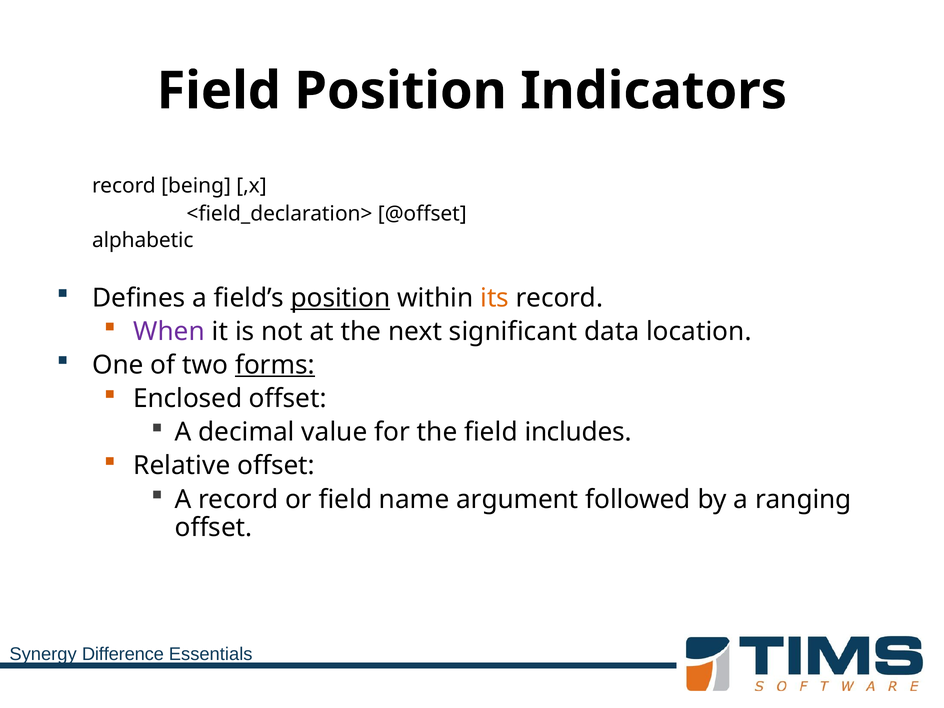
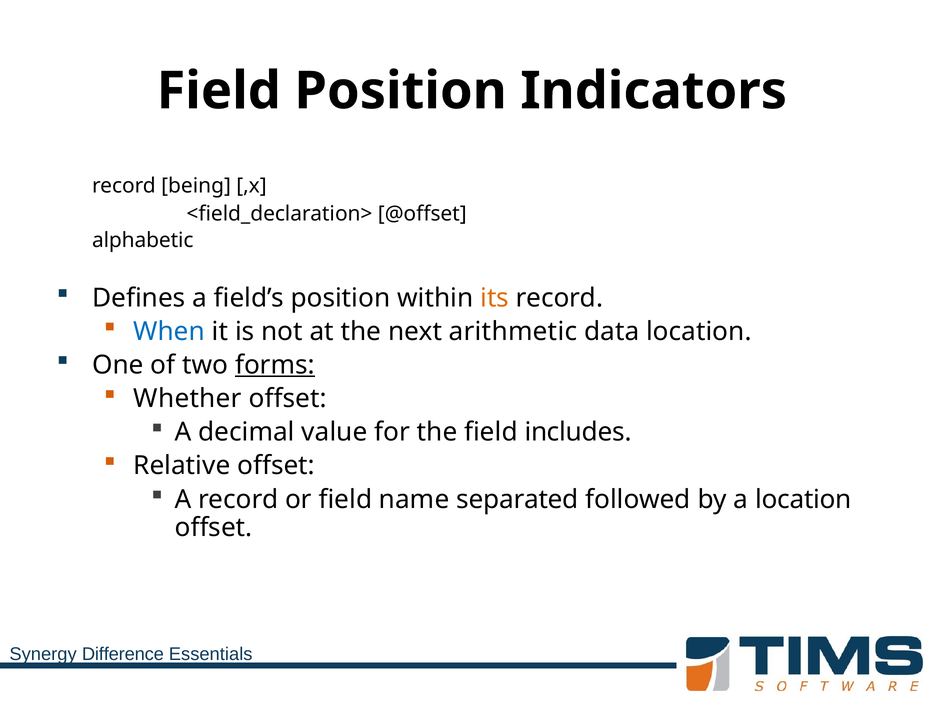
position at (340, 298) underline: present -> none
When colour: purple -> blue
significant: significant -> arithmetic
Enclosed: Enclosed -> Whether
argument: argument -> separated
a ranging: ranging -> location
